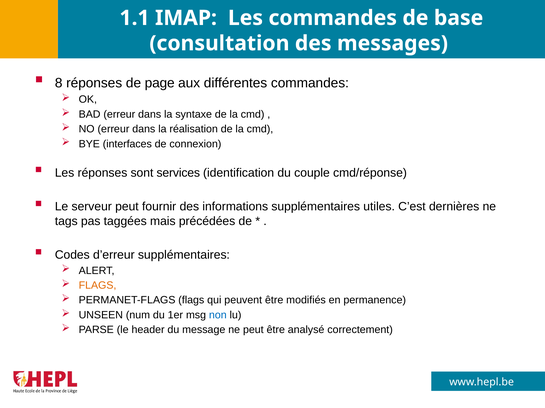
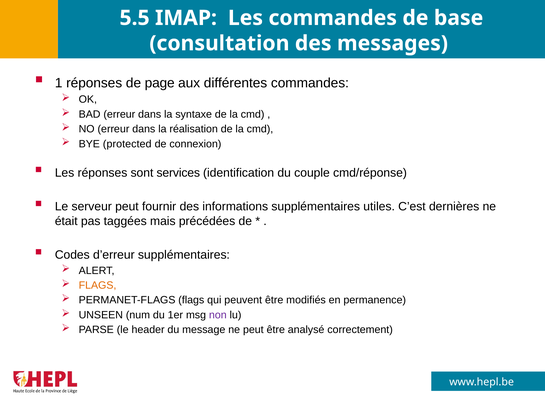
1.1: 1.1 -> 5.5
8: 8 -> 1
interfaces: interfaces -> protected
tags: tags -> était
non colour: blue -> purple
